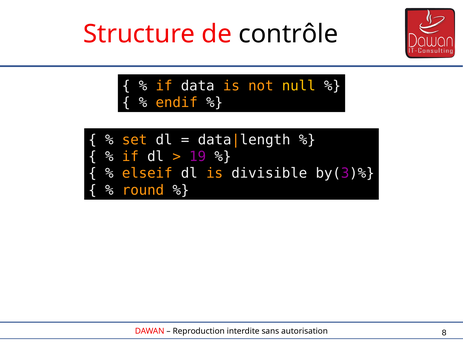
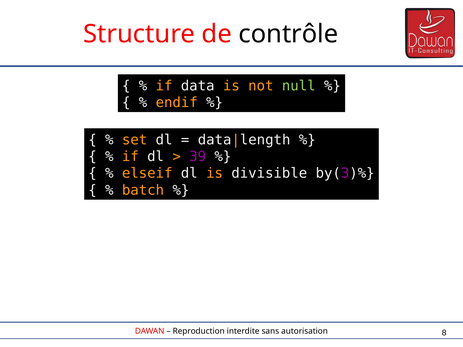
null colour: yellow -> light green
19: 19 -> 39
round: round -> batch
